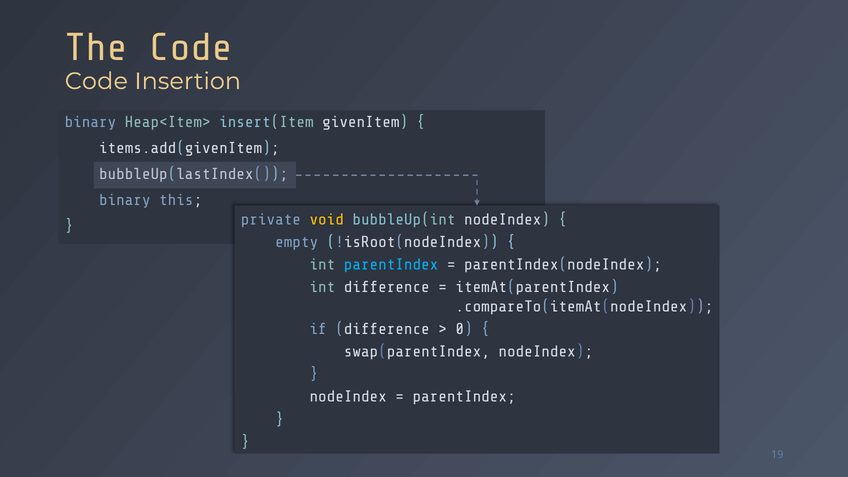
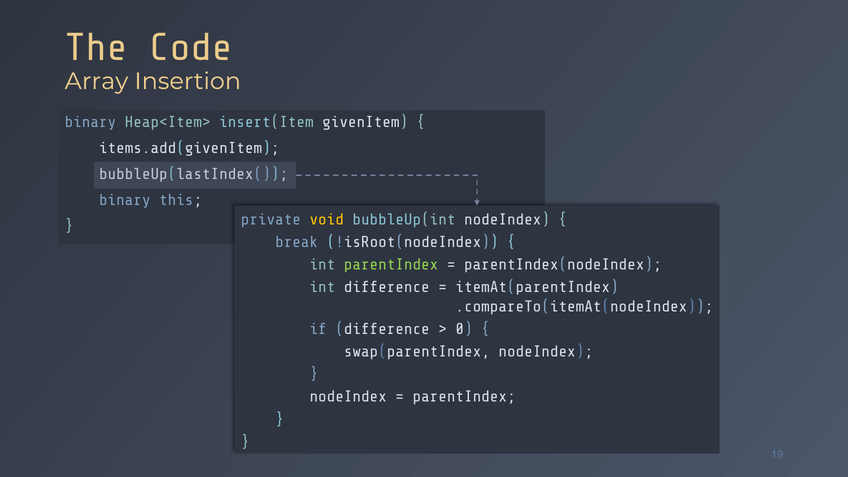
Code at (96, 81): Code -> Array
empty: empty -> break
parentIndex at (391, 265) colour: light blue -> light green
